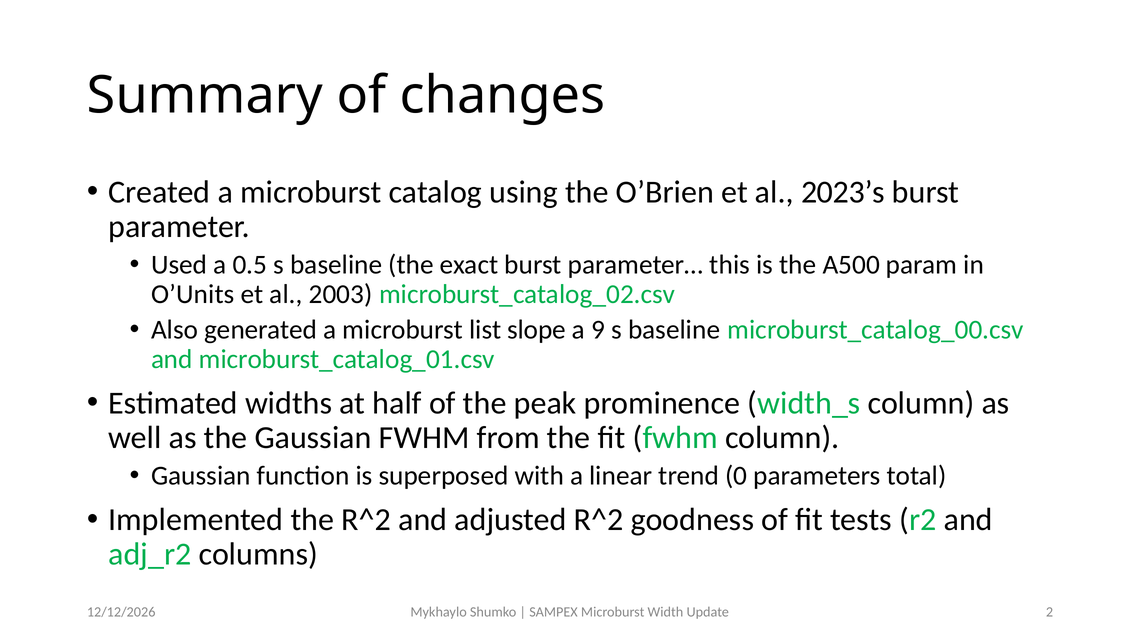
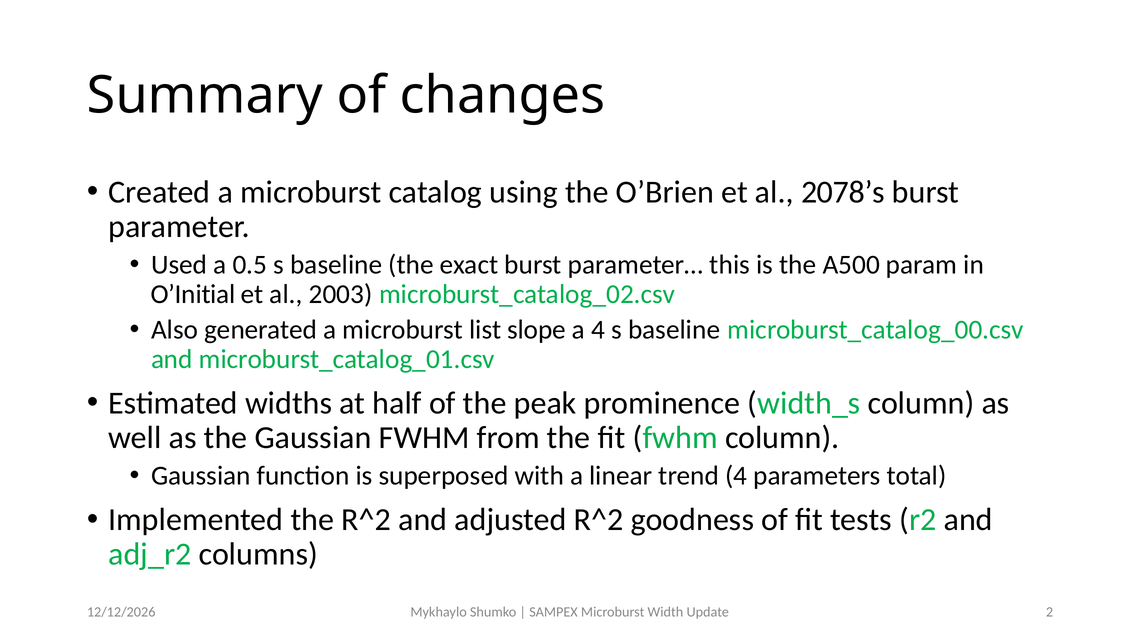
2023’s: 2023’s -> 2078’s
O’Units: O’Units -> O’Initial
a 9: 9 -> 4
trend 0: 0 -> 4
